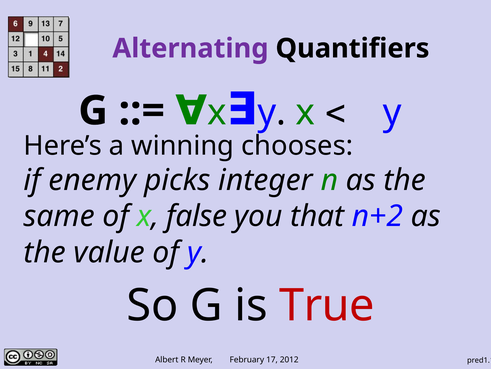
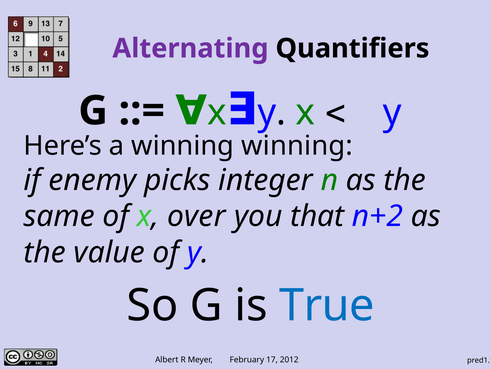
winning chooses: chooses -> winning
false: false -> over
True colour: red -> blue
